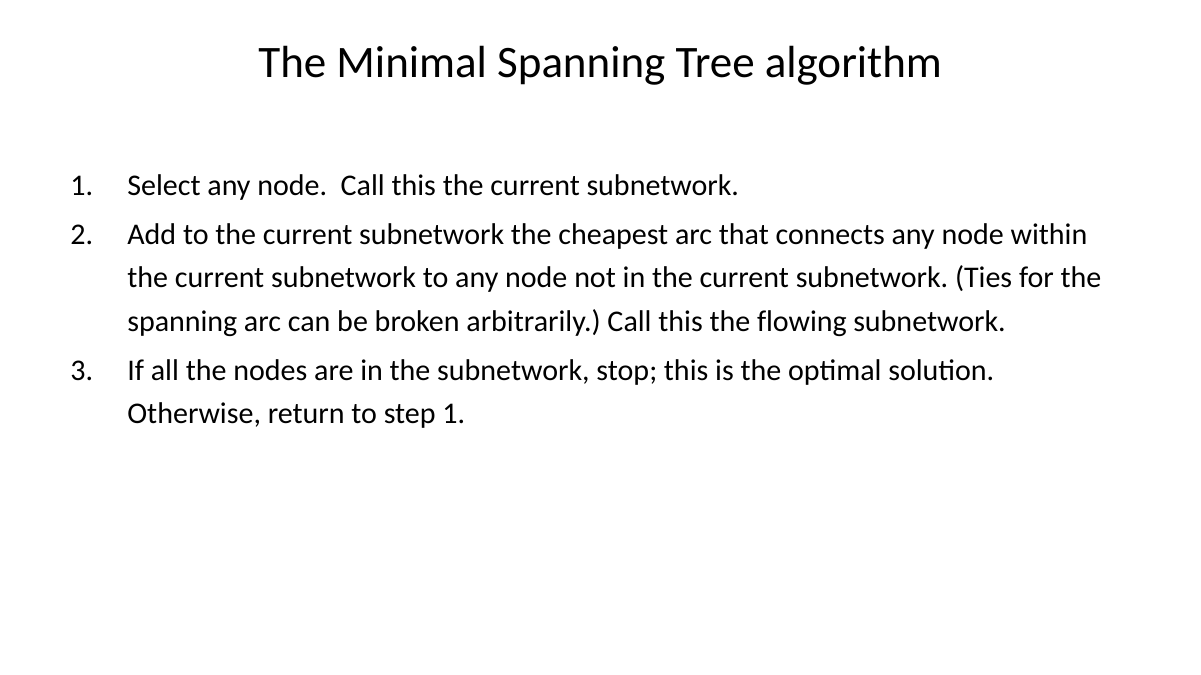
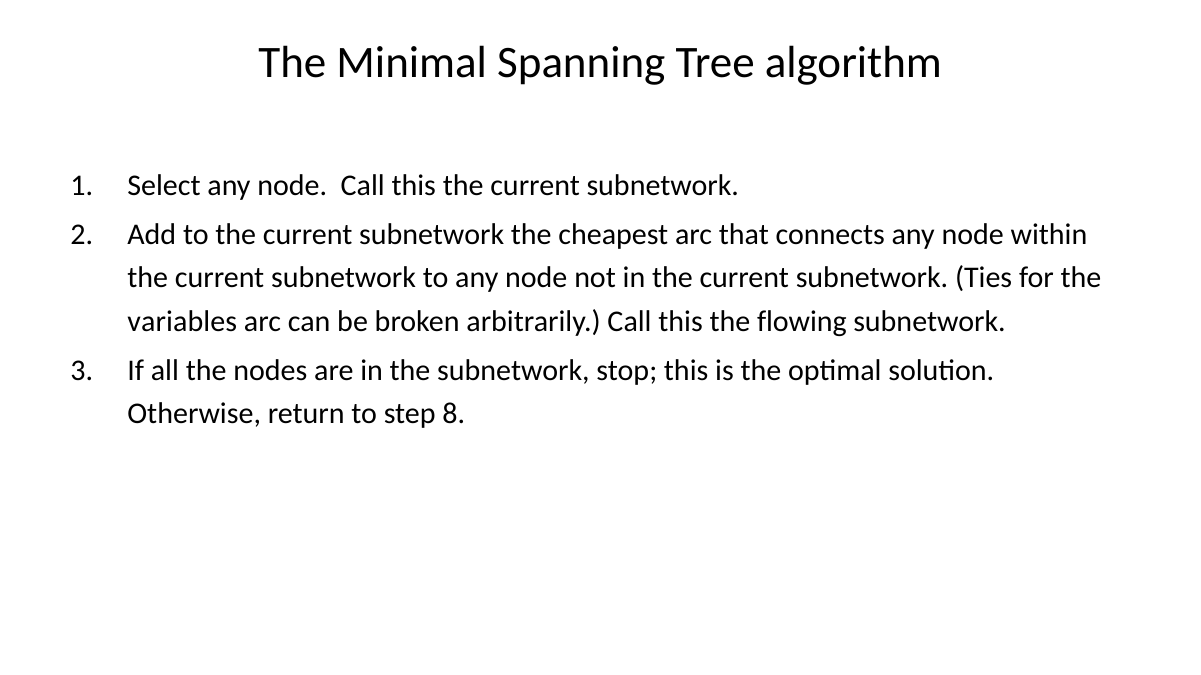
spanning at (182, 321): spanning -> variables
step 1: 1 -> 8
